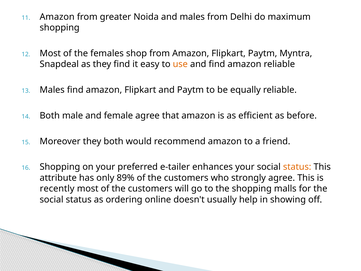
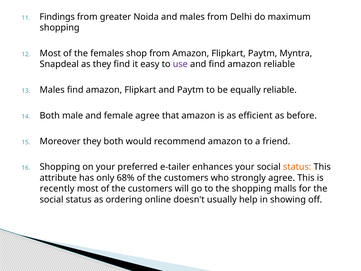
Amazon at (57, 17): Amazon -> Findings
use colour: orange -> purple
89%: 89% -> 68%
